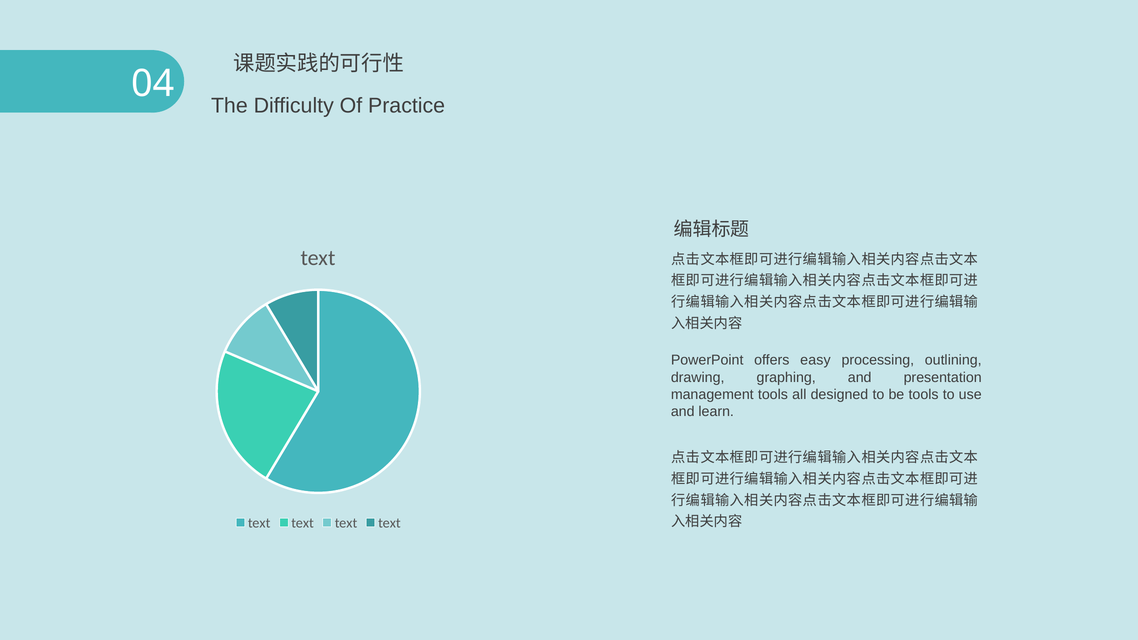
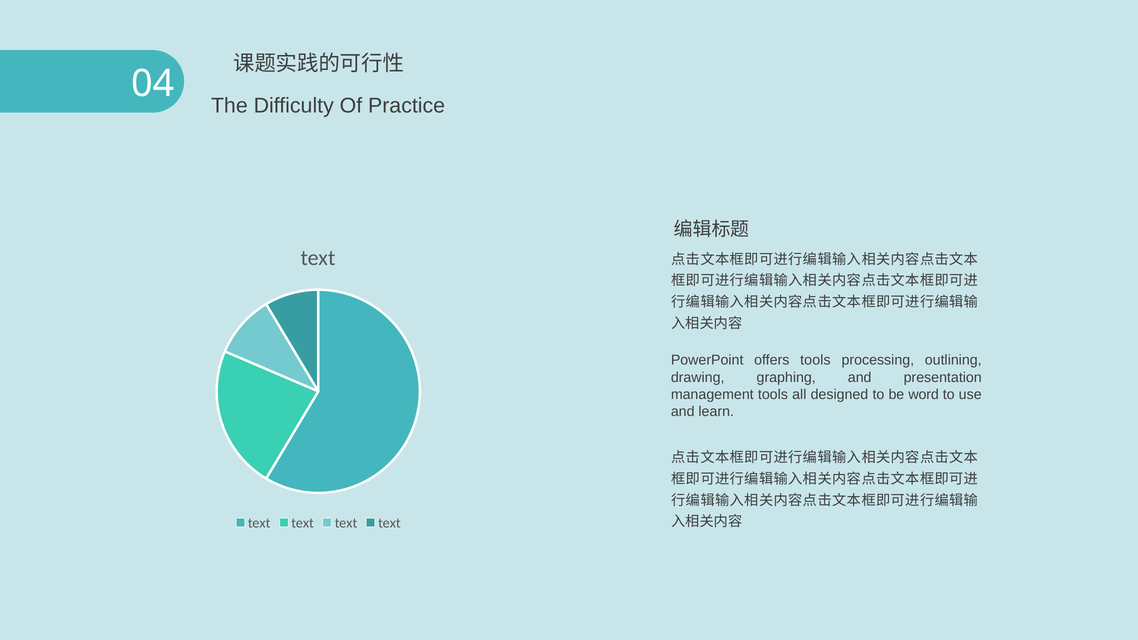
offers easy: easy -> tools
be tools: tools -> word
